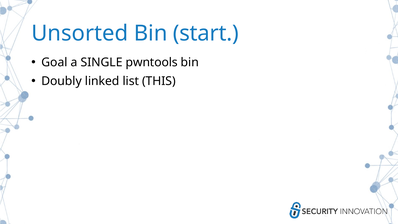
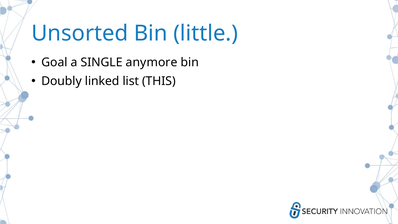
start: start -> little
pwntools: pwntools -> anymore
